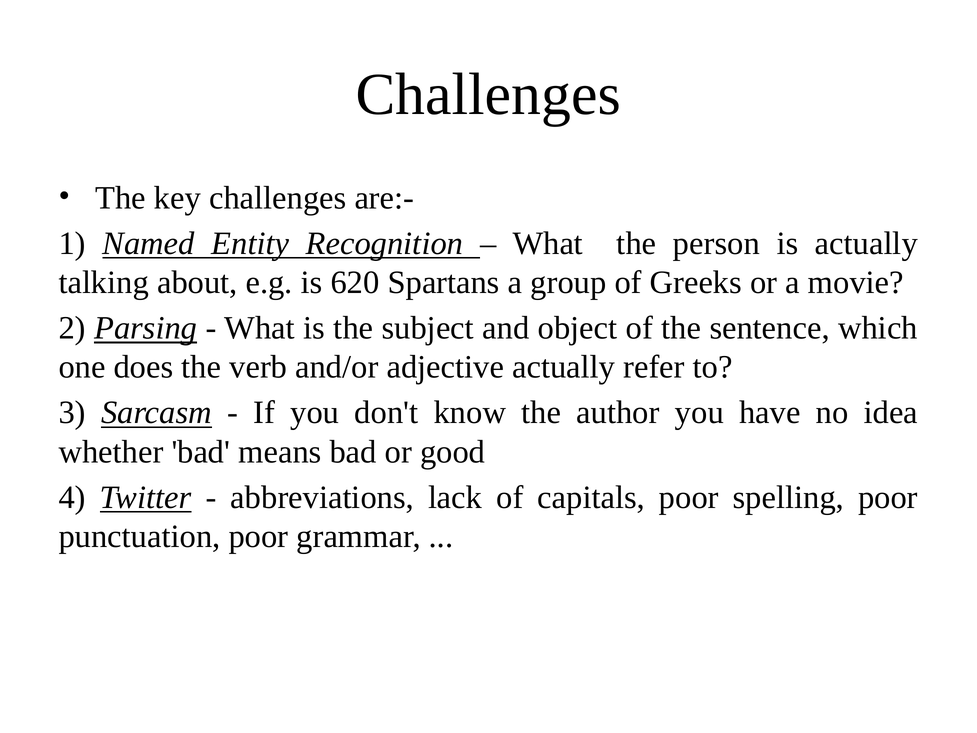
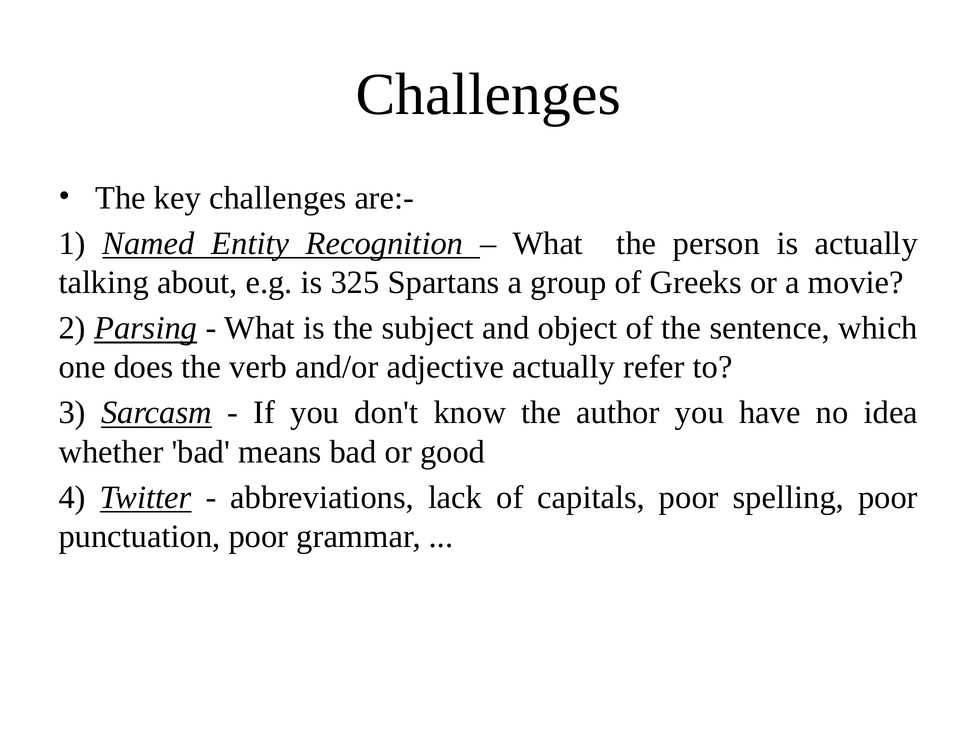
620: 620 -> 325
